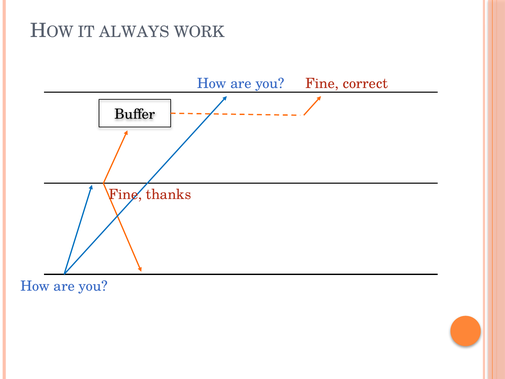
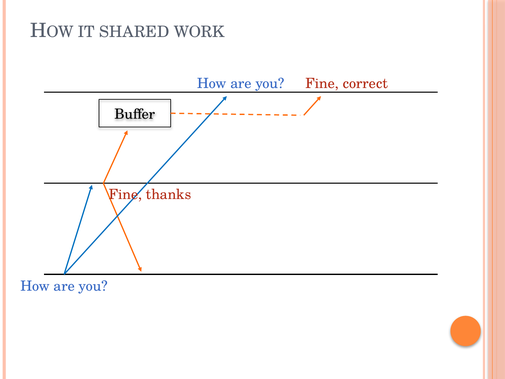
ALWAYS: ALWAYS -> SHARED
